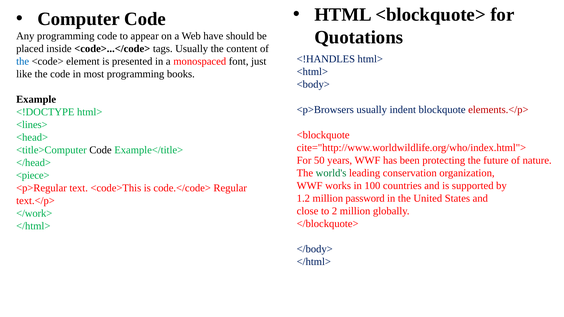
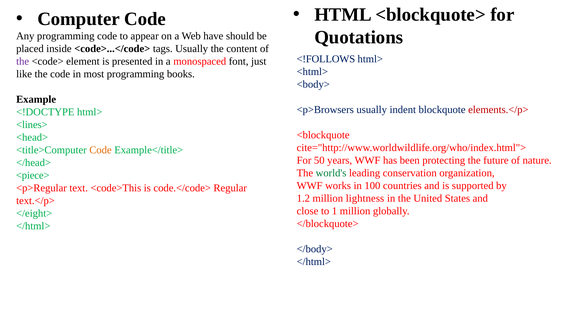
<!HANDLES: <!HANDLES -> <!FOLLOWS
the at (23, 61) colour: blue -> purple
Code at (100, 150) colour: black -> orange
password: password -> lightness
2: 2 -> 1
</work>: </work> -> </eight>
